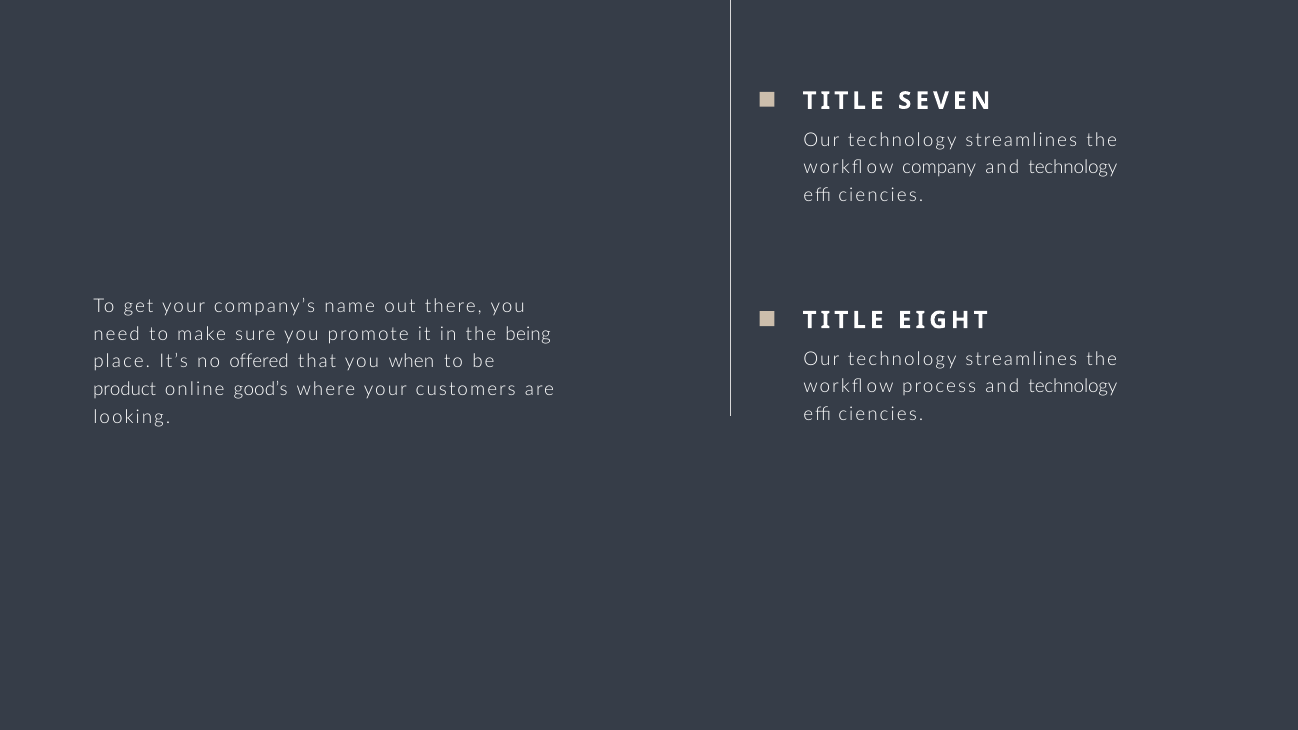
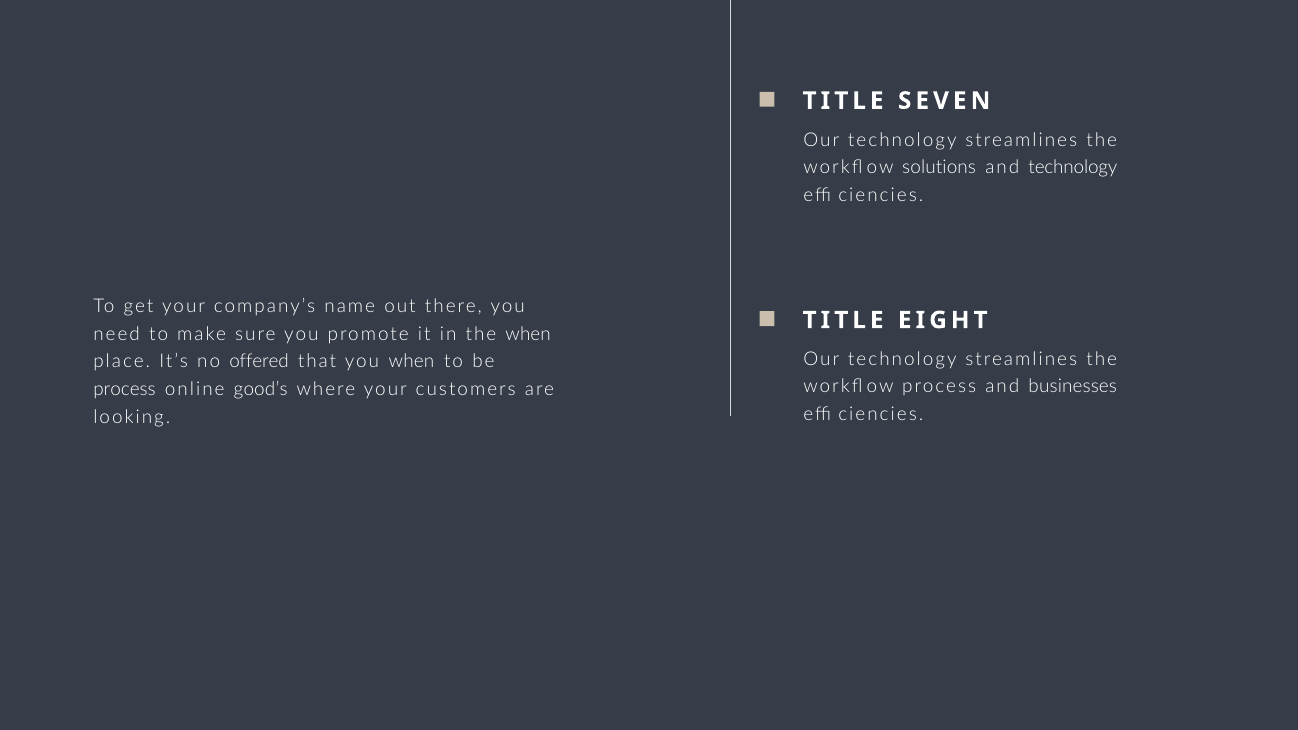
company: company -> solutions
the being: being -> when
process and technology: technology -> businesses
product at (125, 389): product -> process
